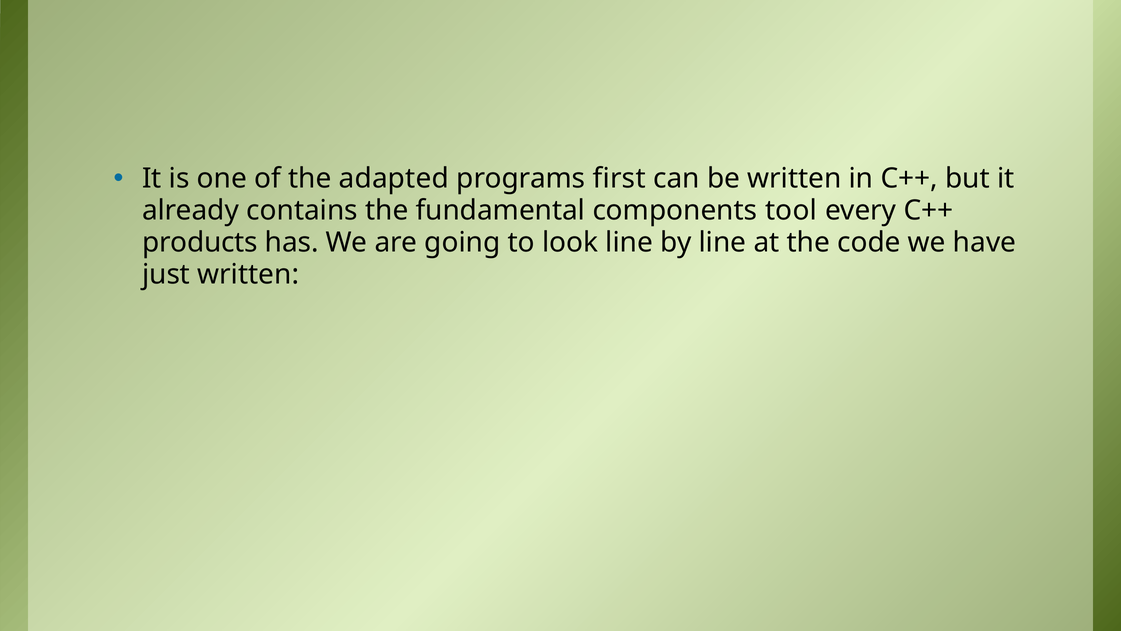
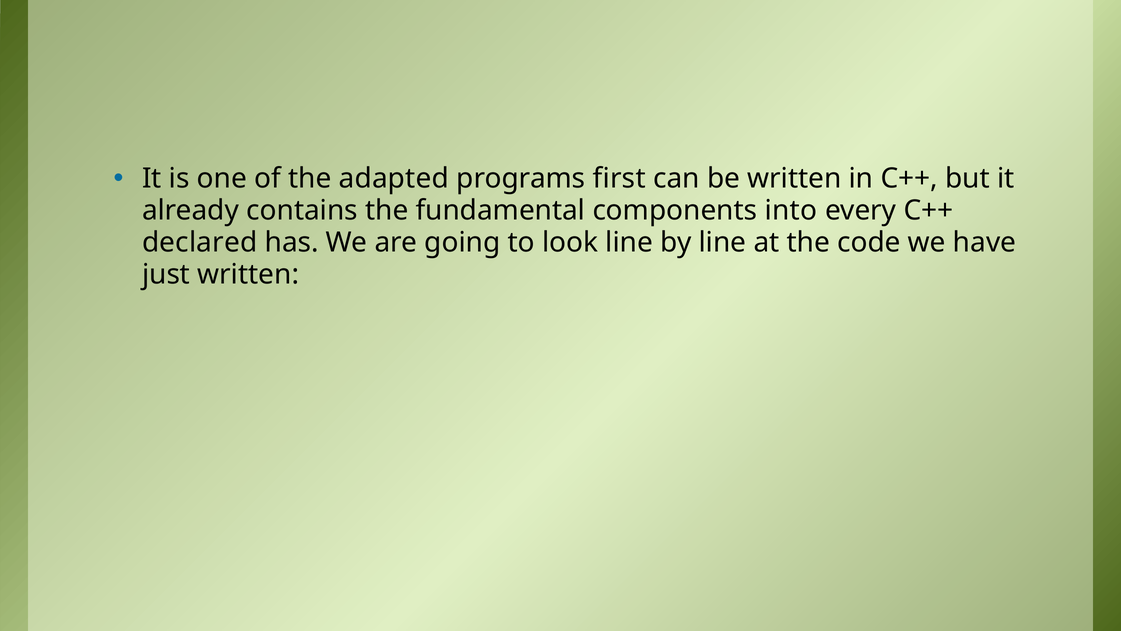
tool: tool -> into
products: products -> declared
